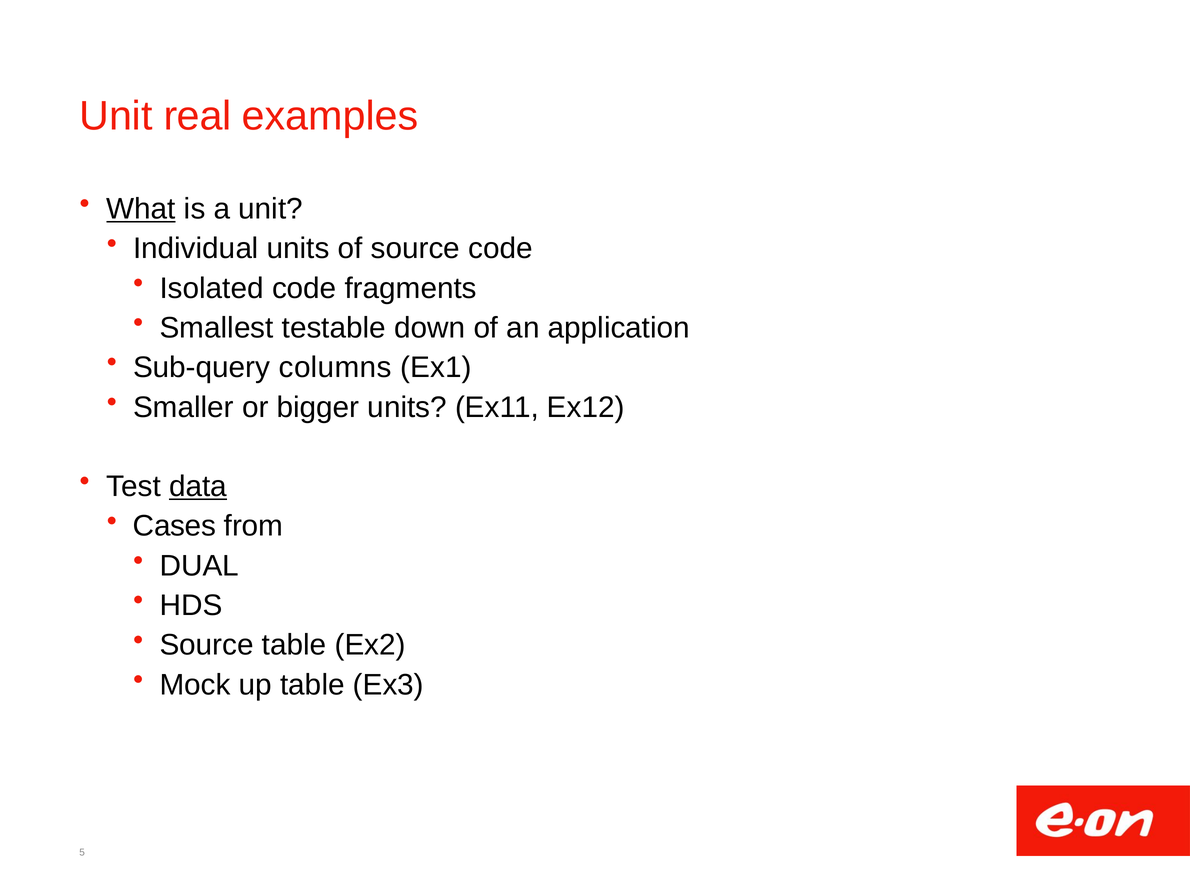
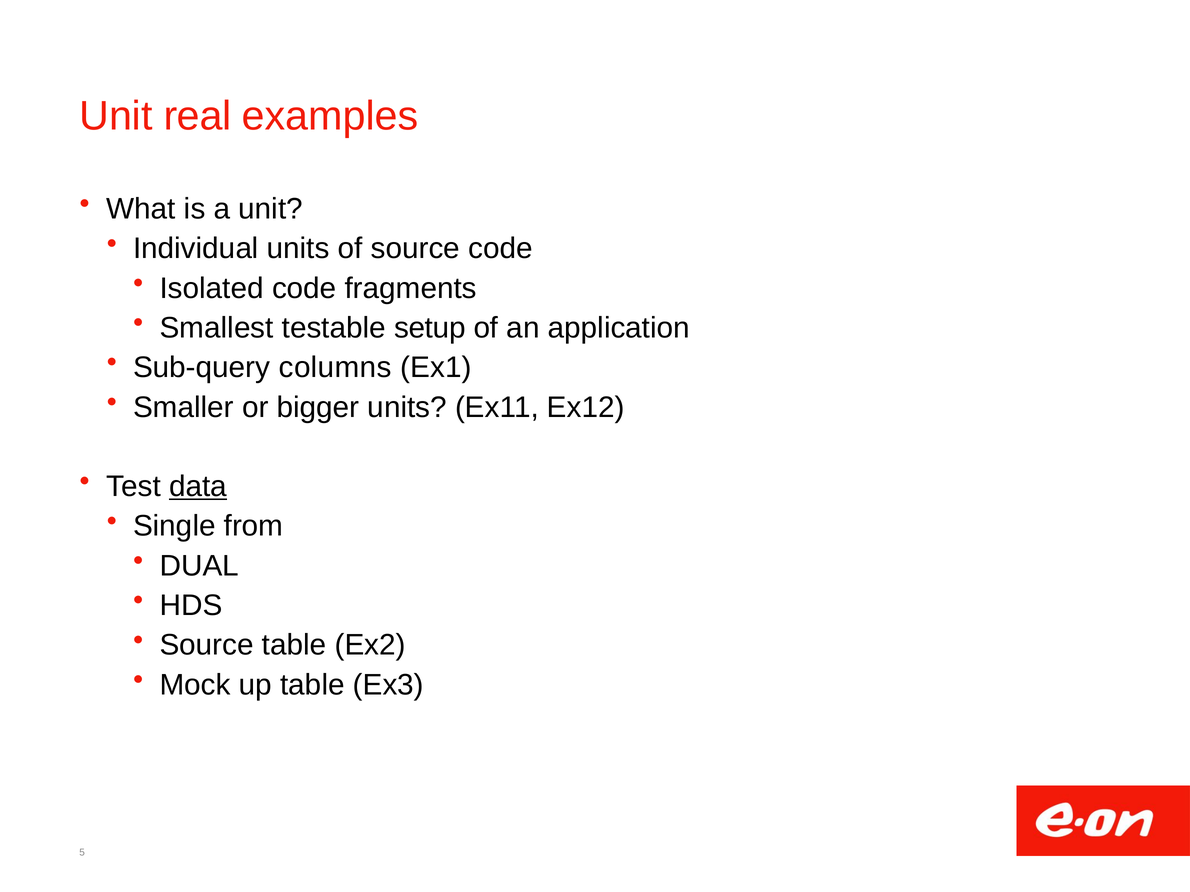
What underline: present -> none
down: down -> setup
Cases: Cases -> Single
